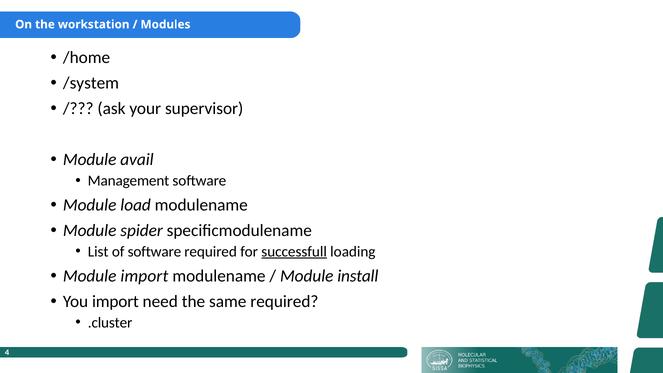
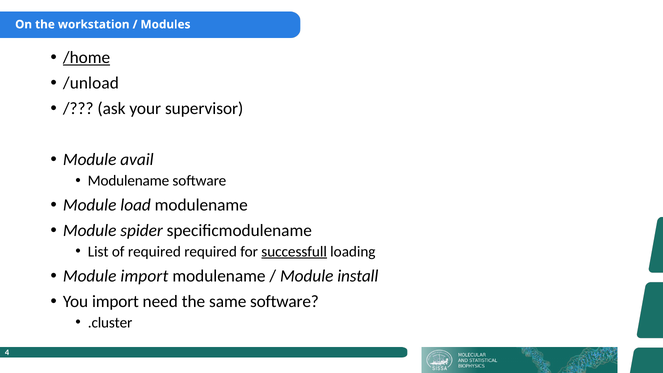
/home underline: none -> present
/system: /system -> /unload
Management at (129, 181): Management -> Modulename
of software: software -> required
same required: required -> software
